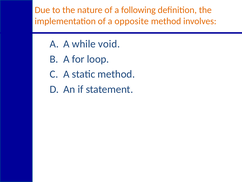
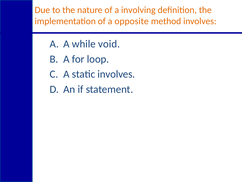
following: following -> involving
static method: method -> involves
